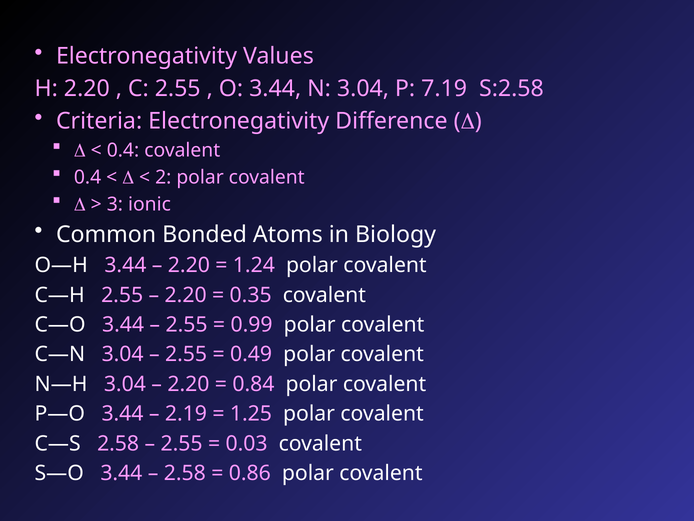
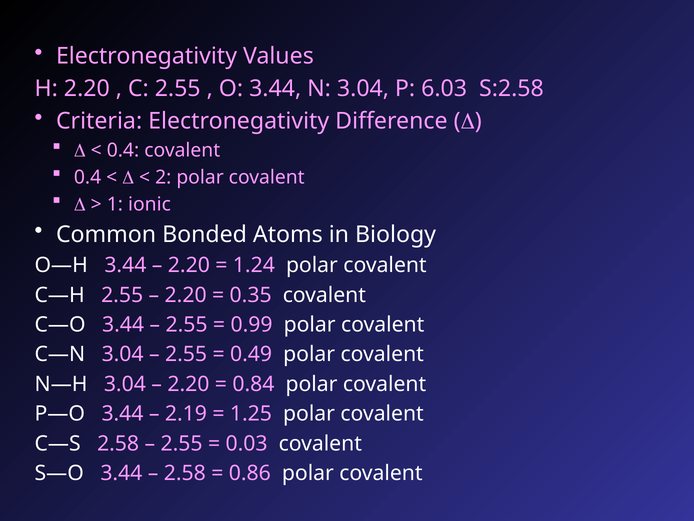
7.19: 7.19 -> 6.03
3: 3 -> 1
